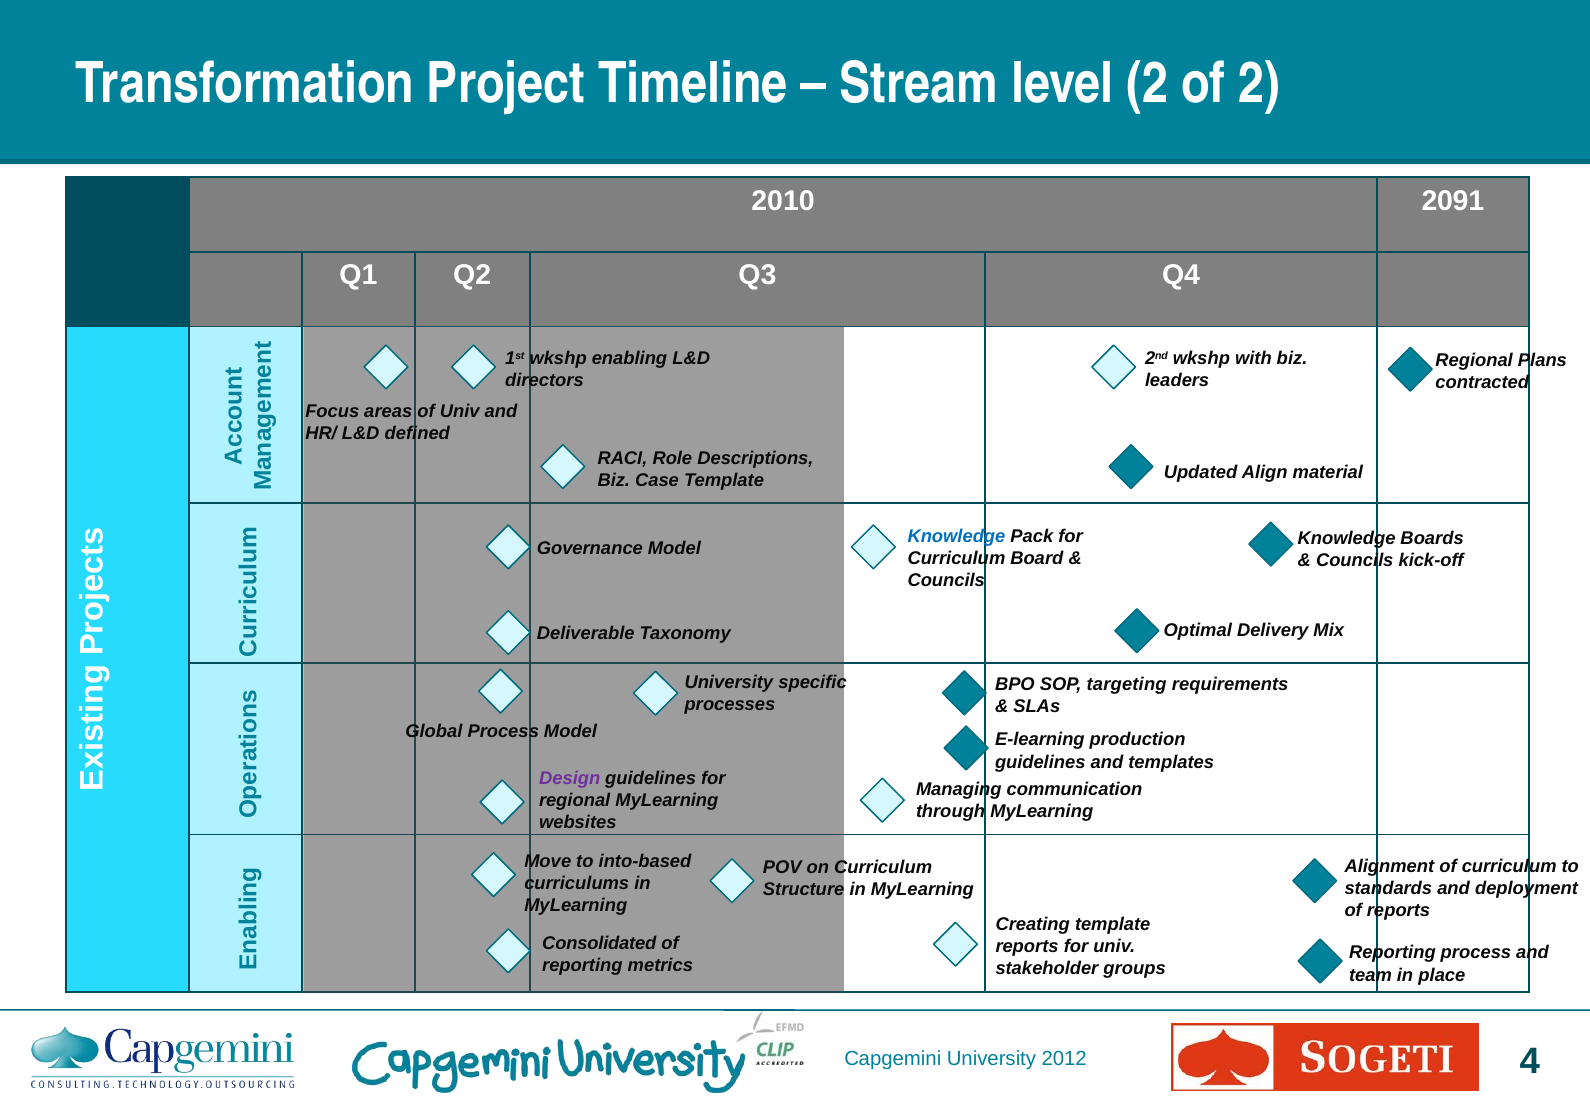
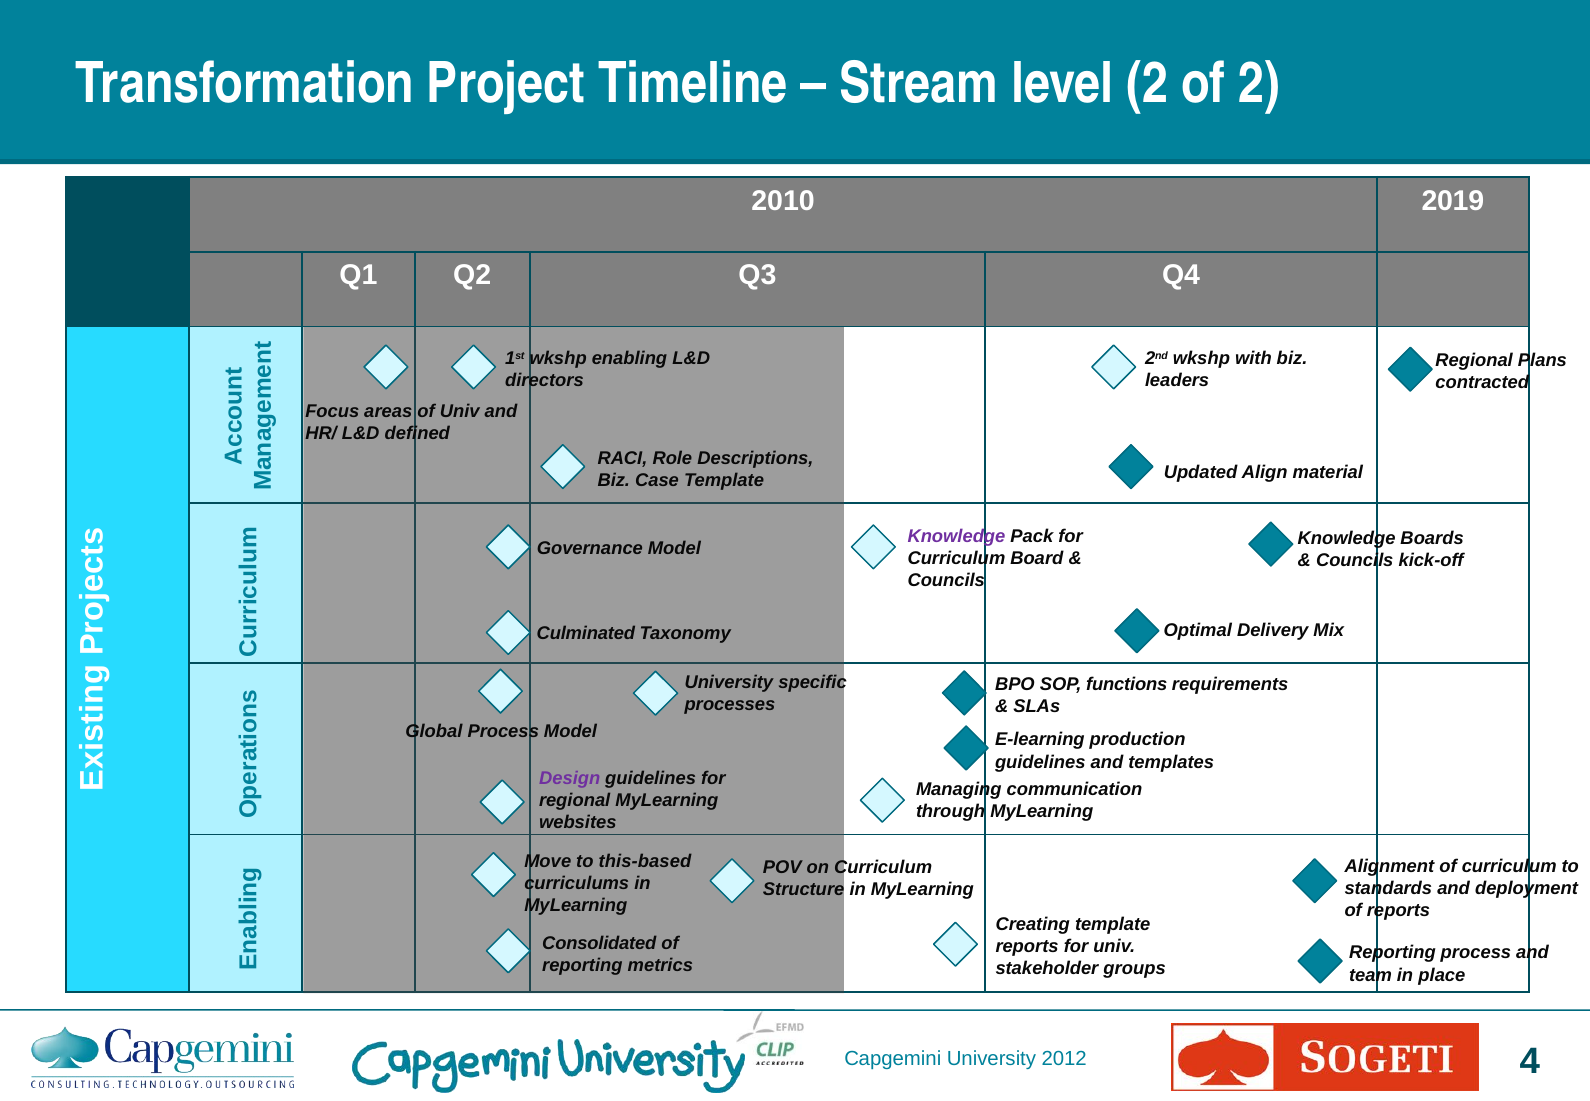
2091: 2091 -> 2019
Knowledge at (956, 537) colour: blue -> purple
Deliverable: Deliverable -> Culminated
targeting: targeting -> functions
into-based: into-based -> this-based
